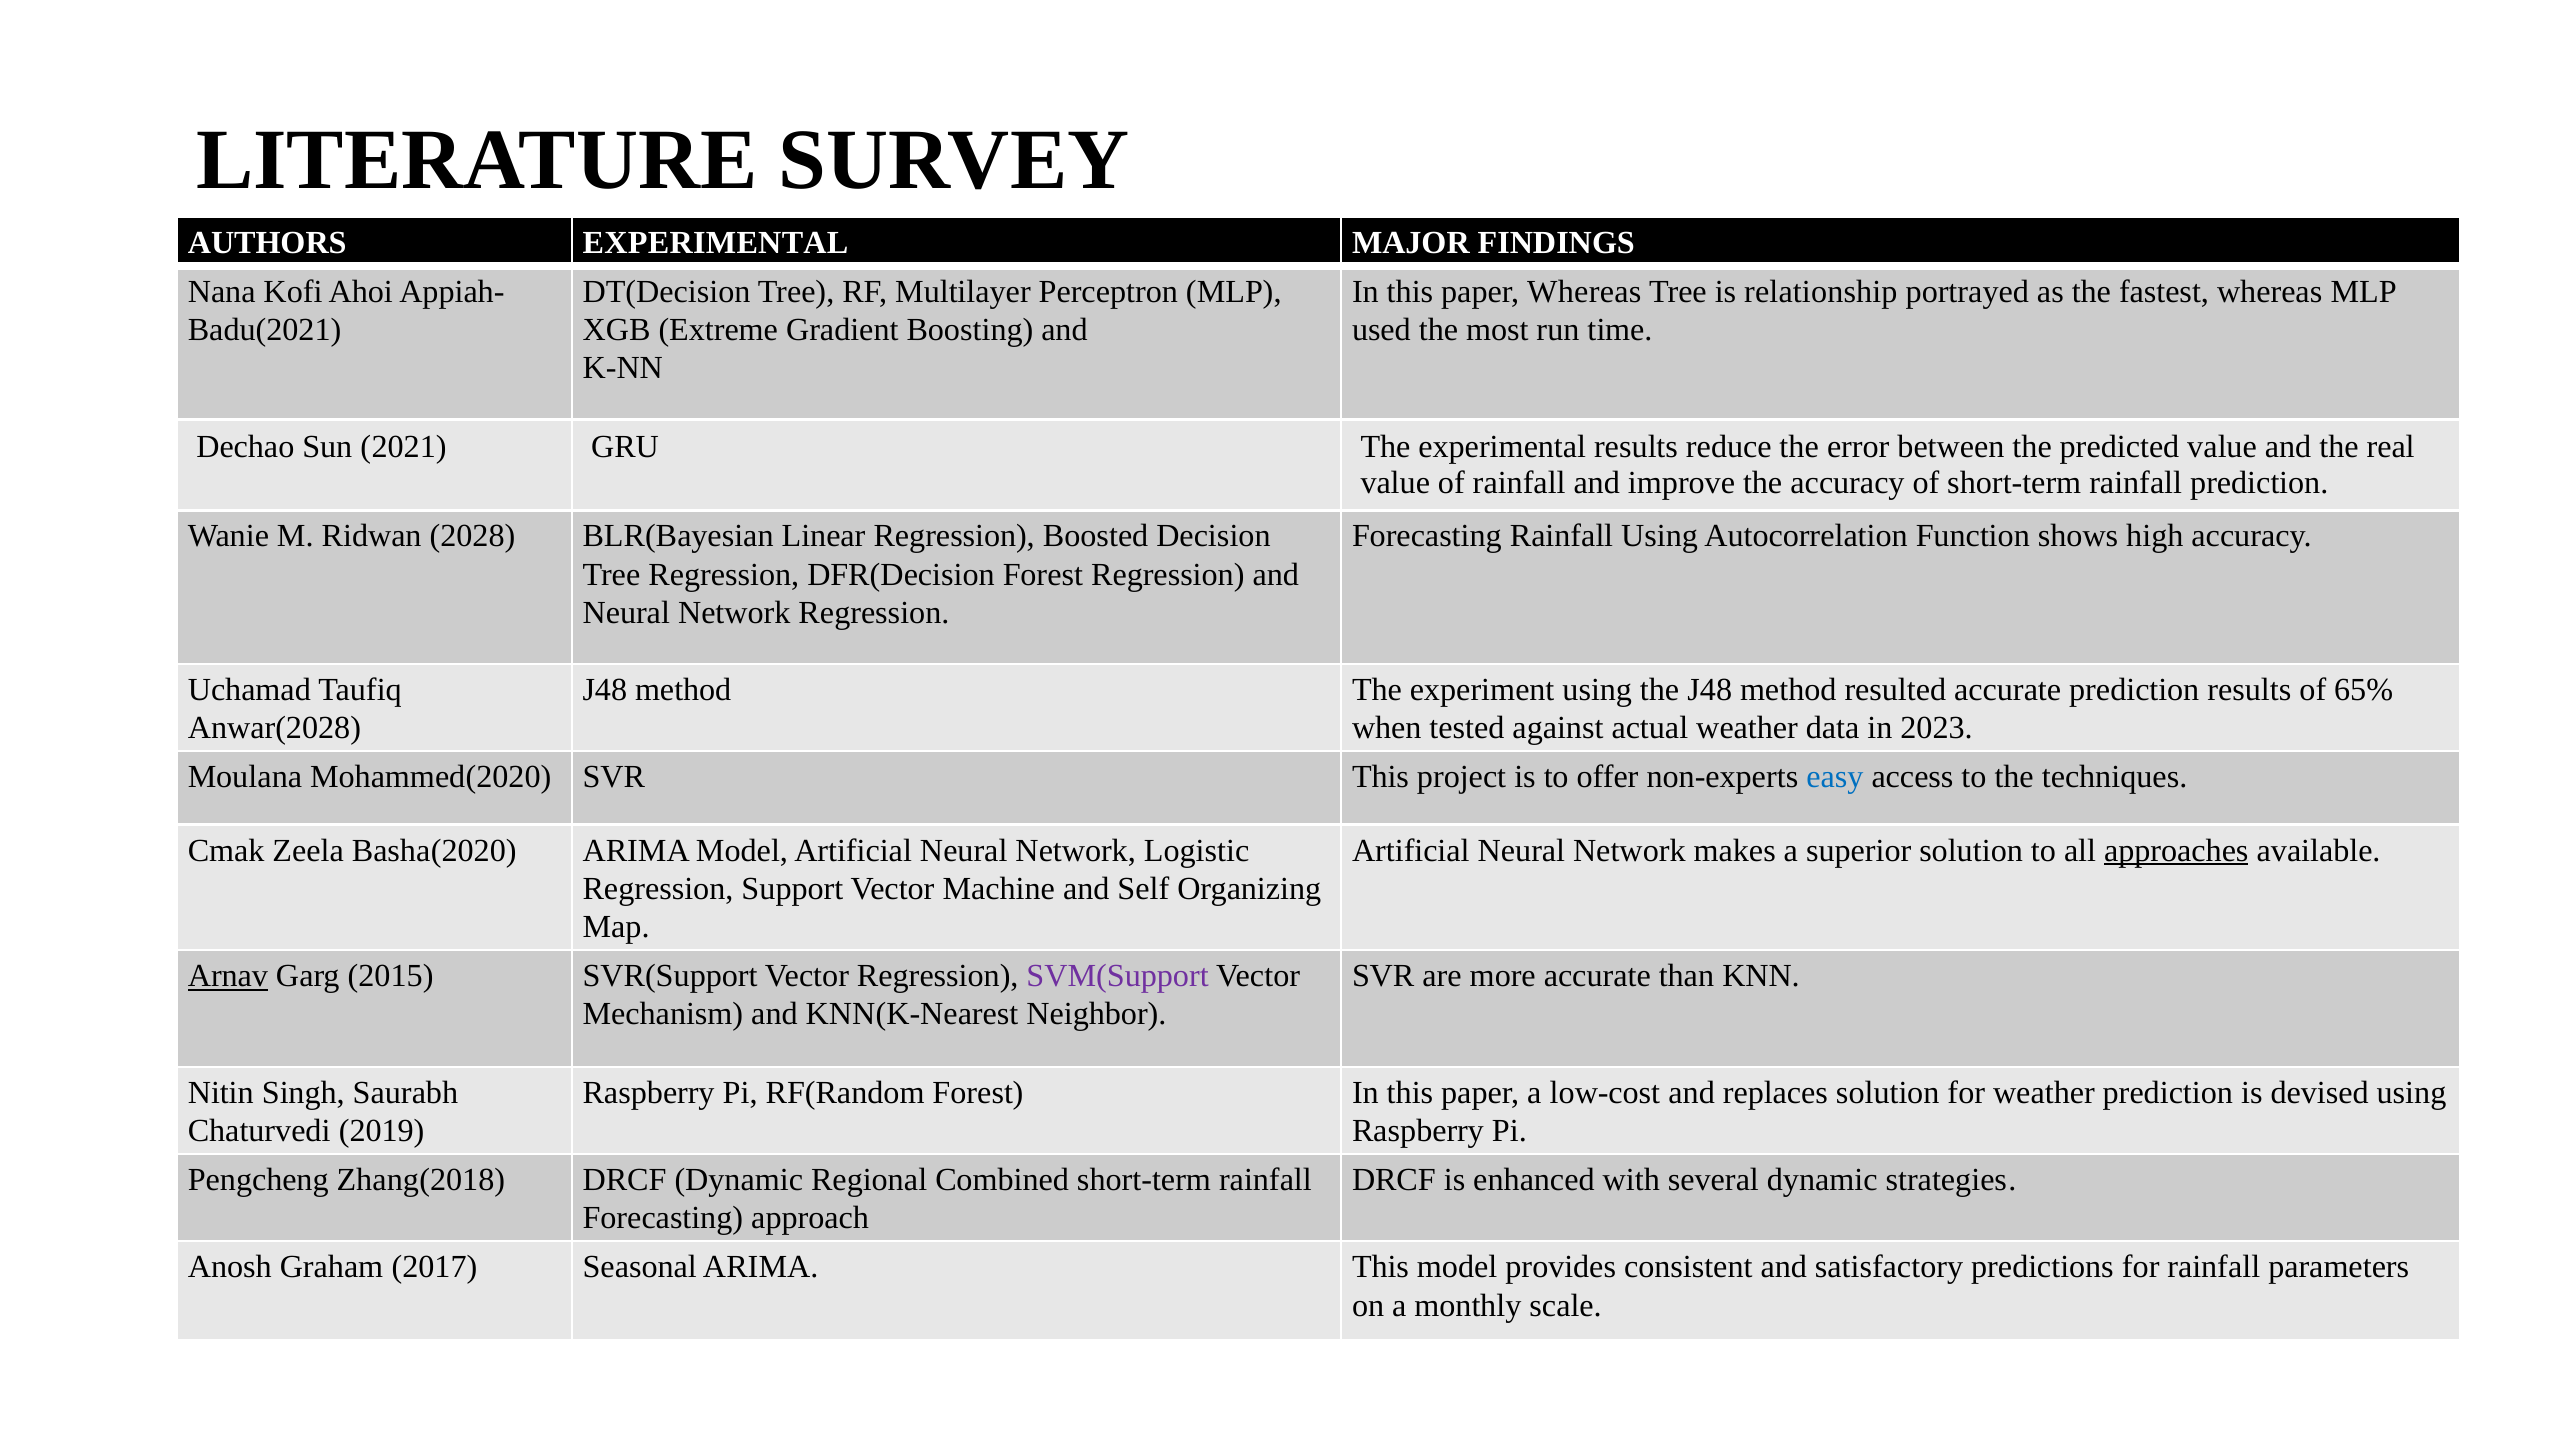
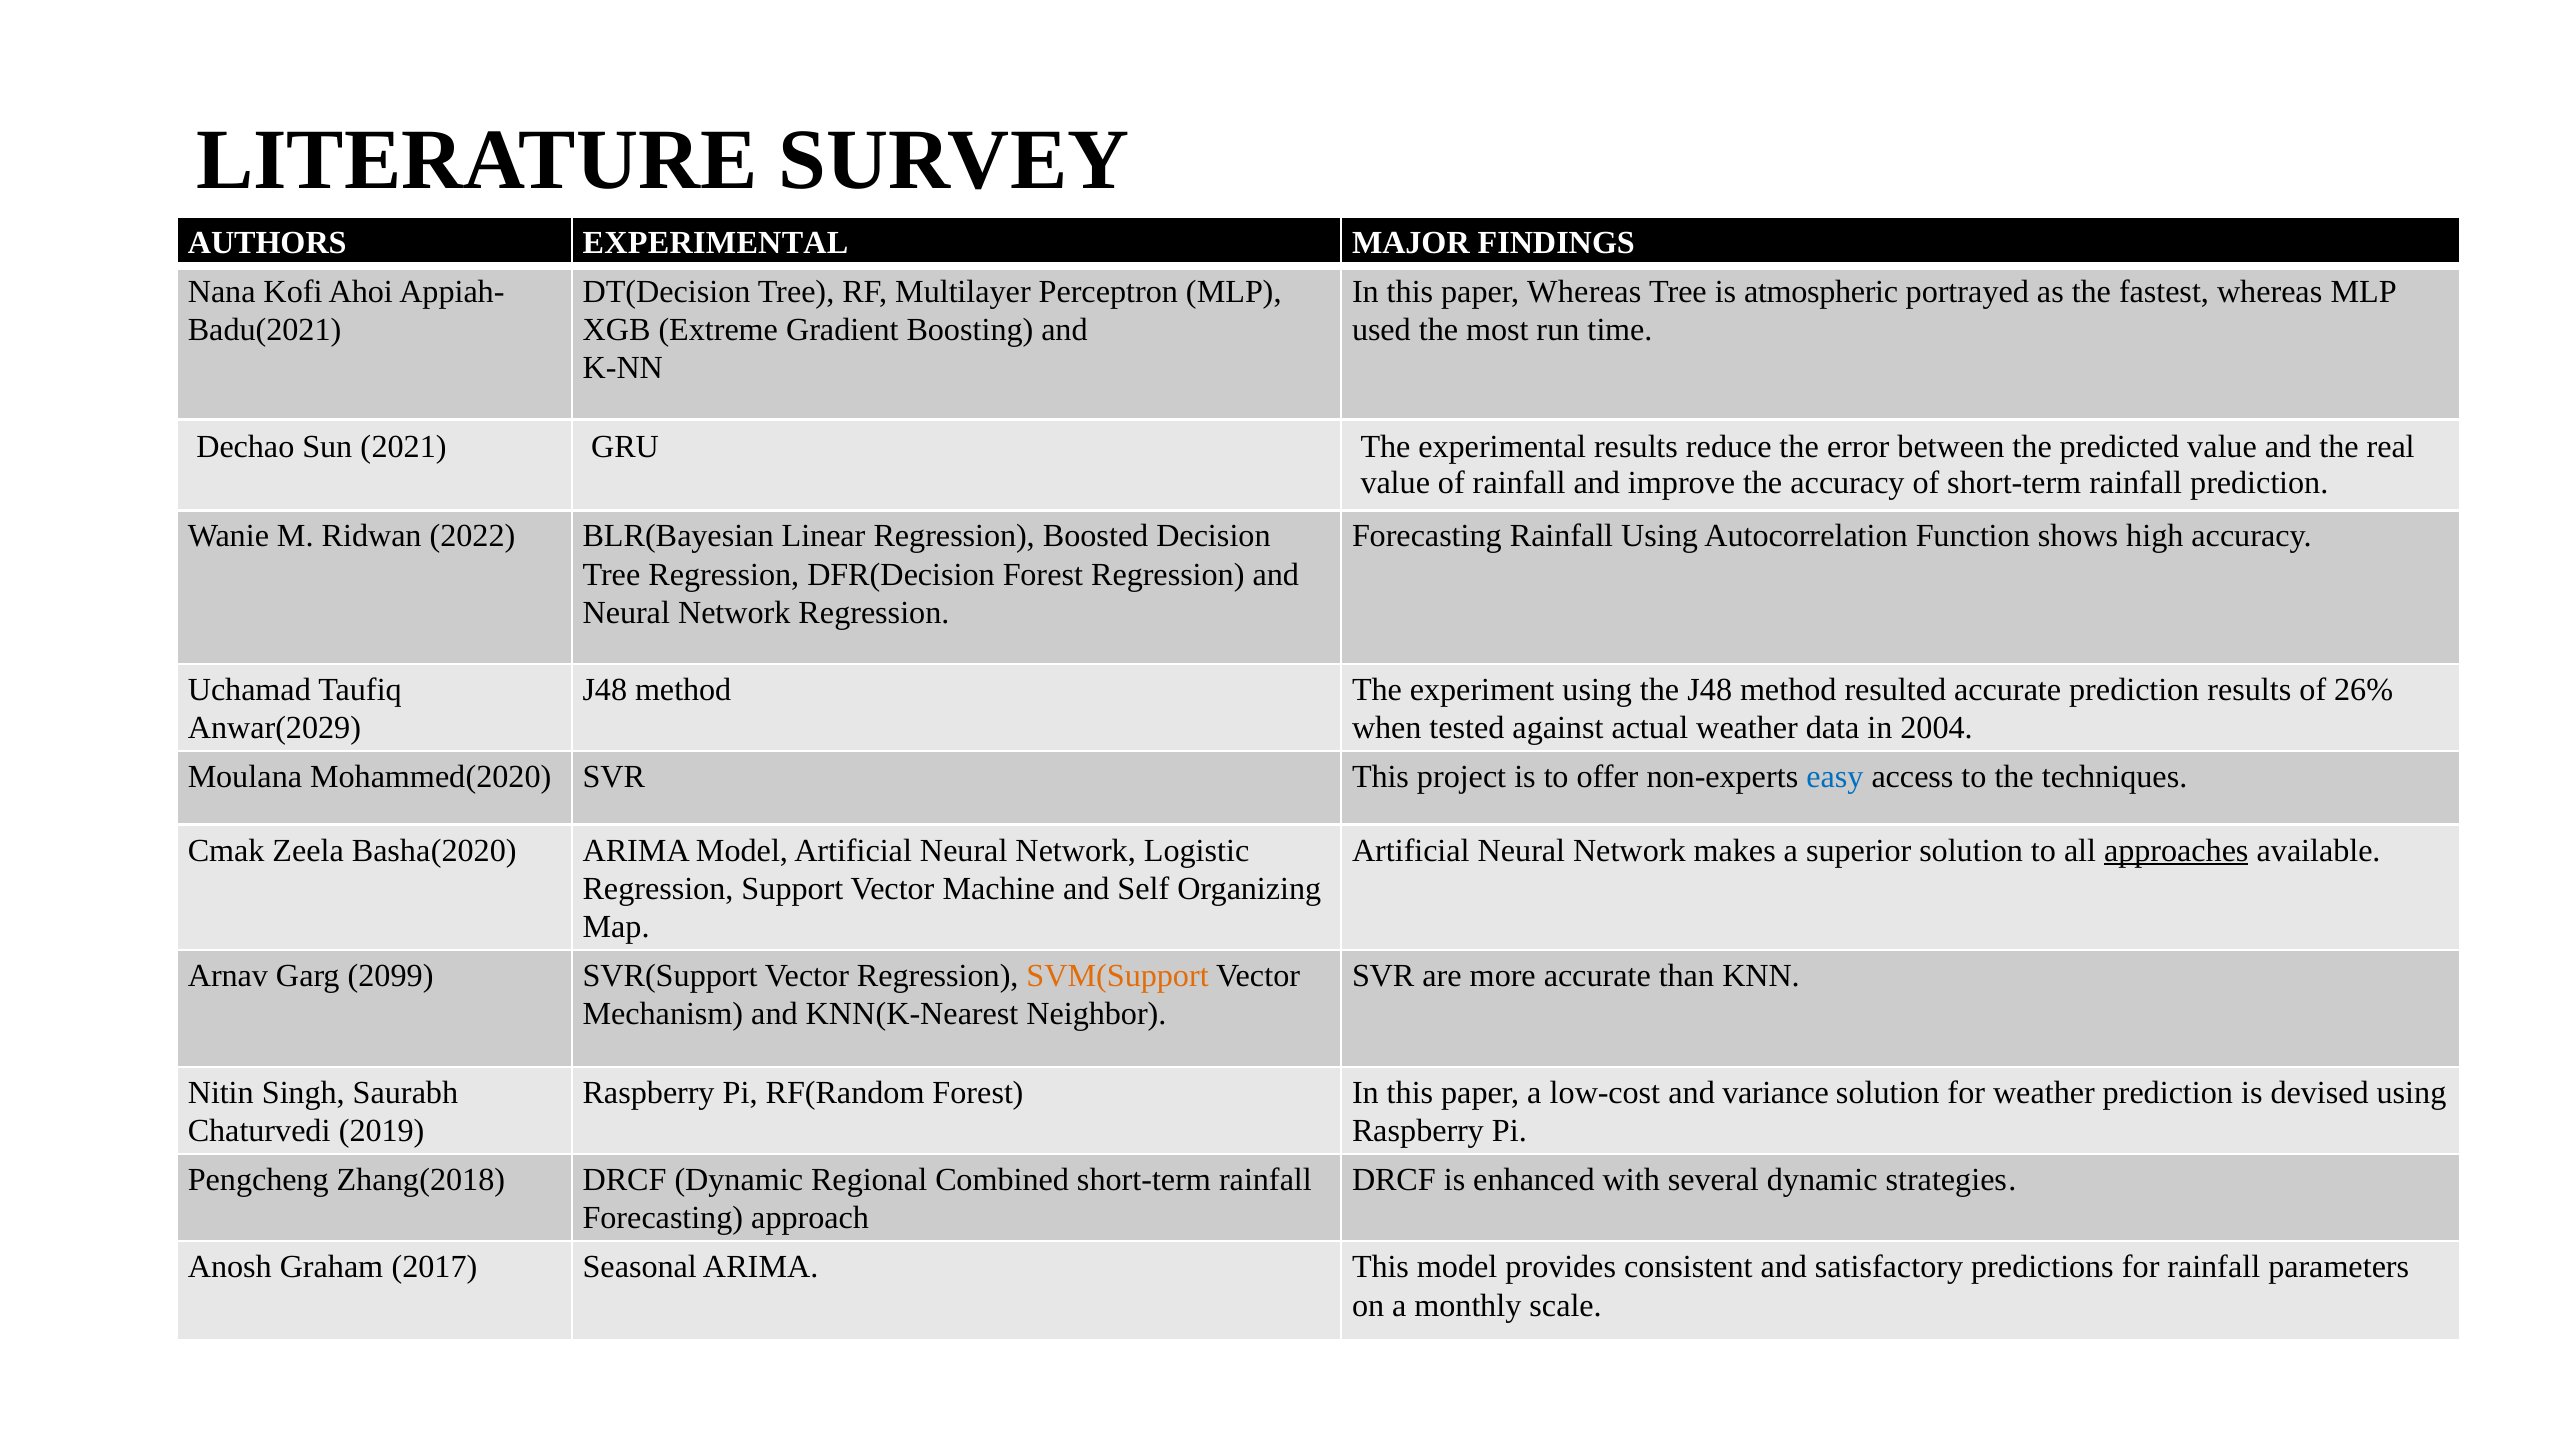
relationship: relationship -> atmospheric
2028: 2028 -> 2022
65%: 65% -> 26%
Anwar(2028: Anwar(2028 -> Anwar(2029
2023: 2023 -> 2004
Arnav underline: present -> none
2015: 2015 -> 2099
SVM(Support colour: purple -> orange
replaces: replaces -> variance
